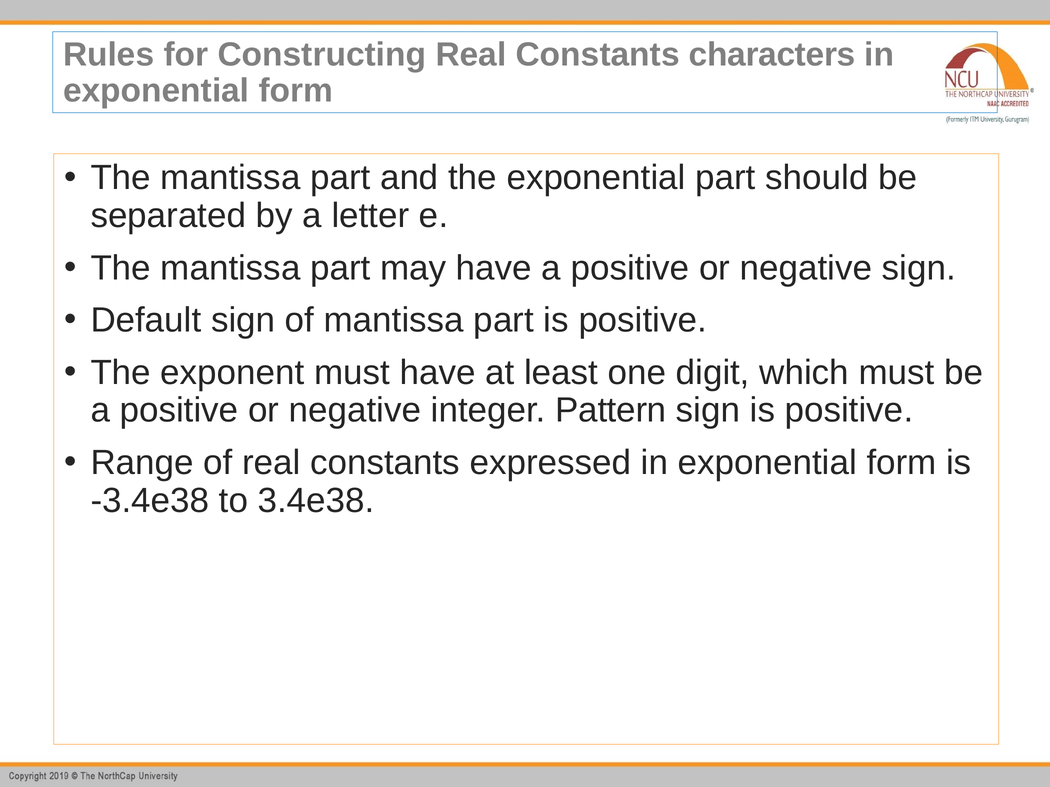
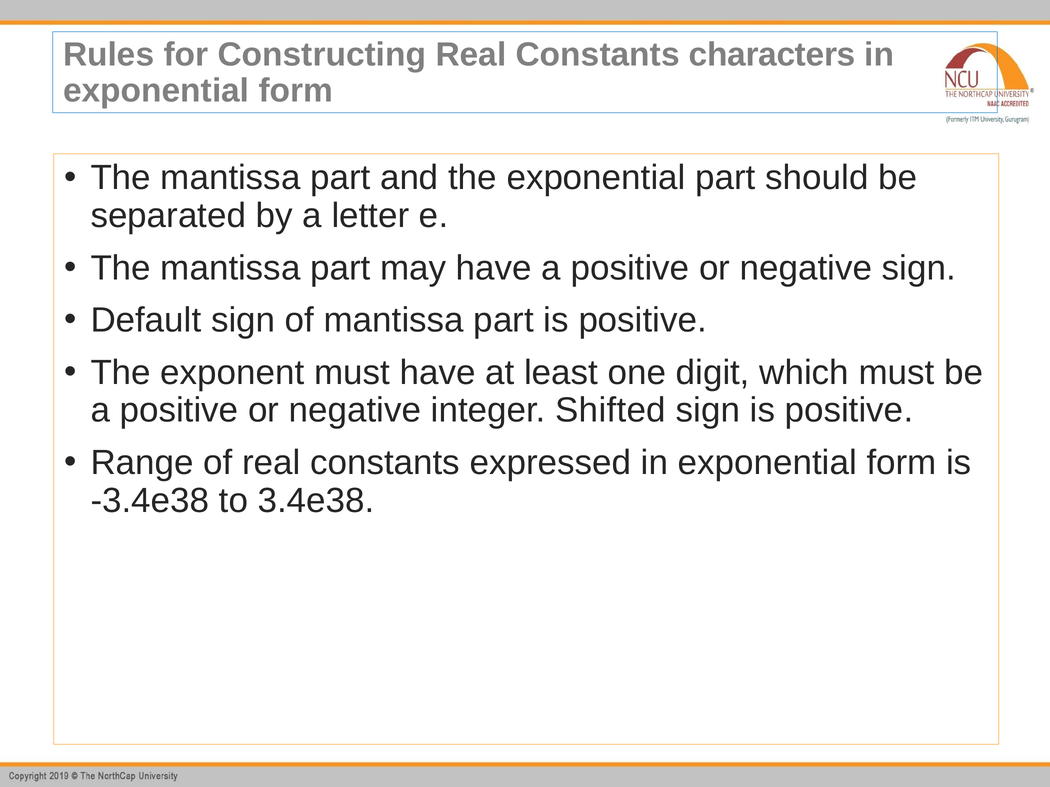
Pattern: Pattern -> Shifted
